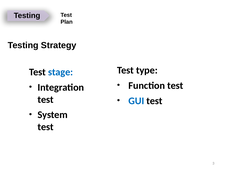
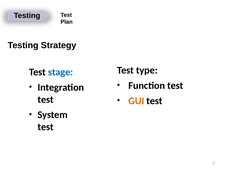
GUI colour: blue -> orange
